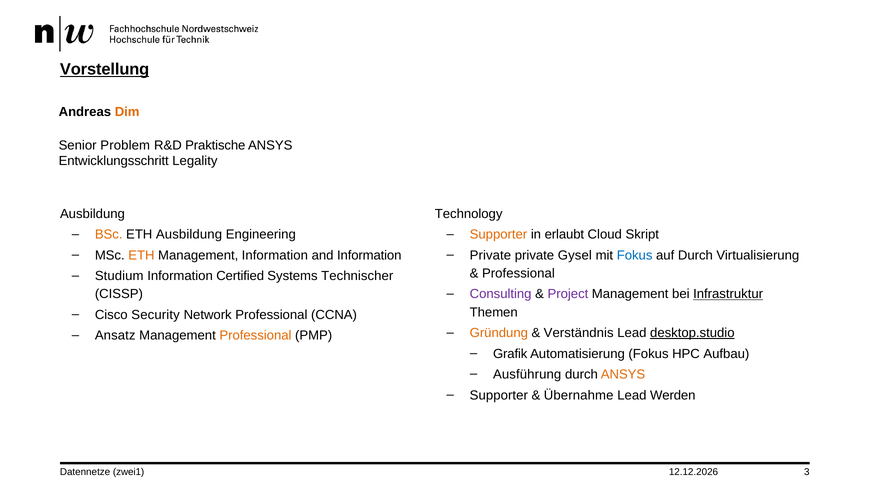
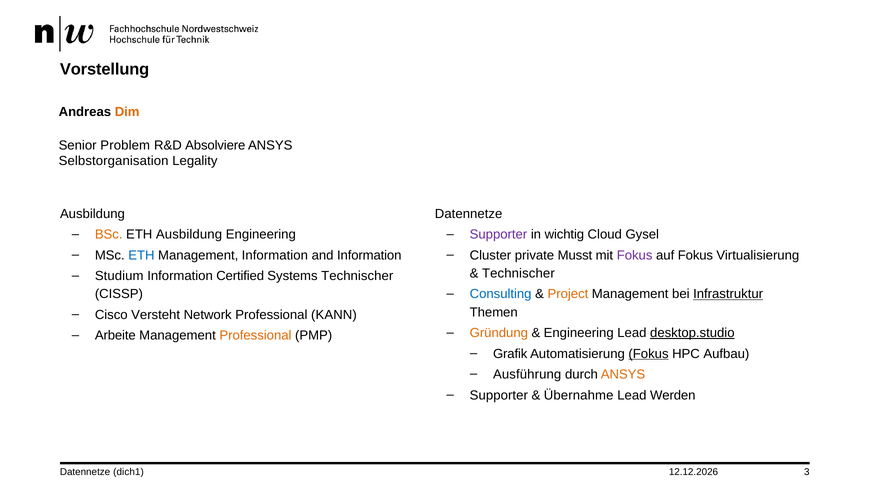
Vorstellung underline: present -> none
Praktische: Praktische -> Absolviere
Entwicklungsschritt: Entwicklungsschritt -> Selbstorganisation
Technology at (469, 214): Technology -> Datennetze
Supporter at (498, 235) colour: orange -> purple
erlaubt: erlaubt -> wichtig
Skript: Skript -> Gysel
ETH at (141, 255) colour: orange -> blue
Private at (490, 255): Private -> Cluster
Gysel: Gysel -> Musst
Fokus at (635, 255) colour: blue -> purple
auf Durch: Durch -> Fokus
Professional at (518, 274): Professional -> Technischer
Consulting colour: purple -> blue
Project colour: purple -> orange
Security: Security -> Versteht
CCNA: CCNA -> KANN
Verständnis at (579, 333): Verständnis -> Engineering
Ansatz: Ansatz -> Arbeite
Fokus at (649, 354) underline: none -> present
zwei1: zwei1 -> dich1
